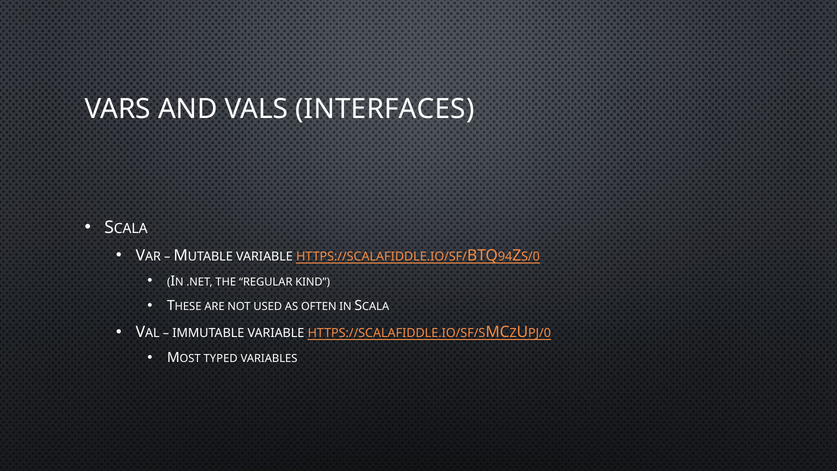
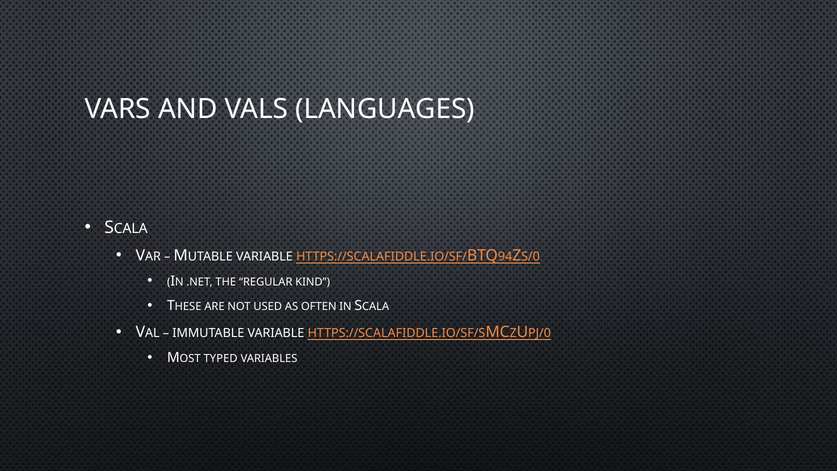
INTERFACES: INTERFACES -> LANGUAGES
